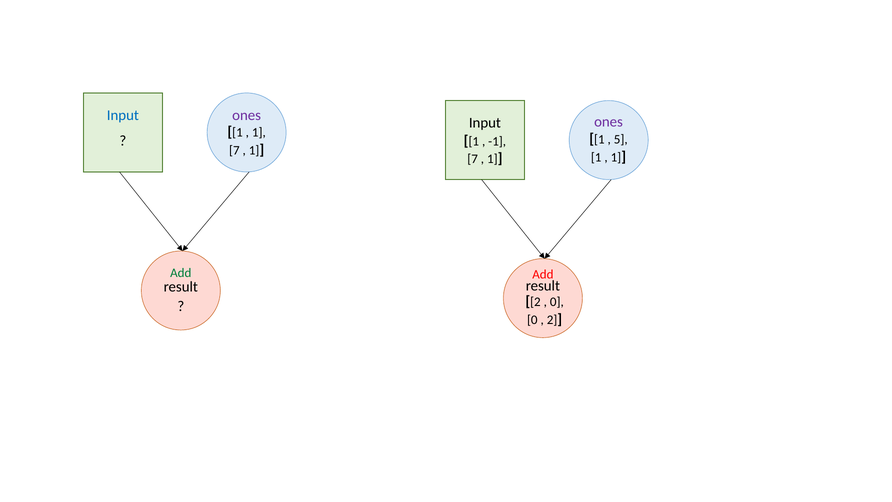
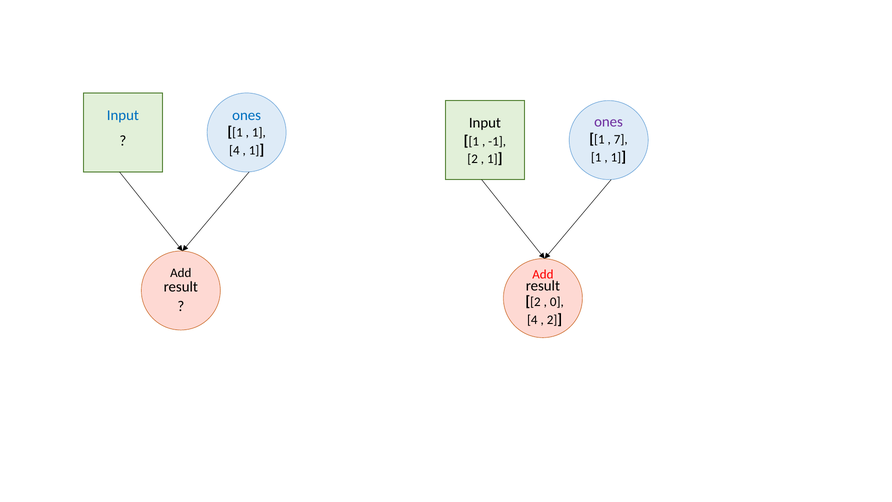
ones at (247, 115) colour: purple -> blue
5: 5 -> 7
7 at (234, 150): 7 -> 4
7 at (473, 159): 7 -> 2
Add at (181, 273) colour: green -> black
0 at (532, 320): 0 -> 4
